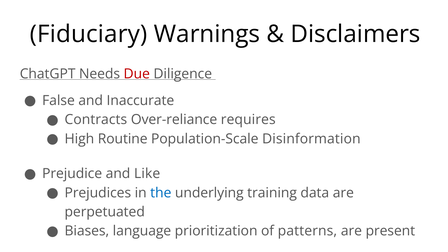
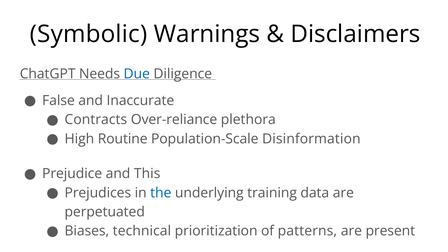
Fiduciary: Fiduciary -> Symbolic
Due colour: red -> blue
requires: requires -> plethora
Like: Like -> This
language: language -> technical
